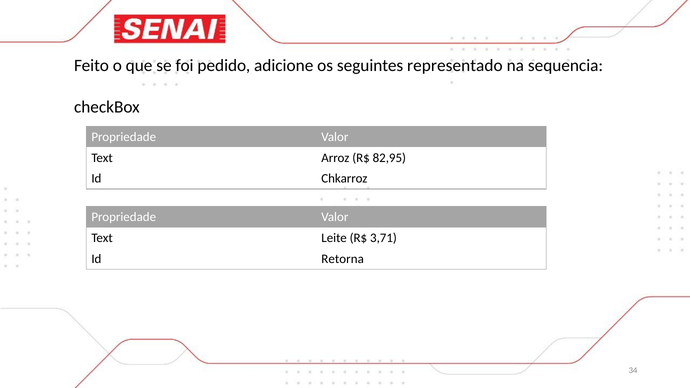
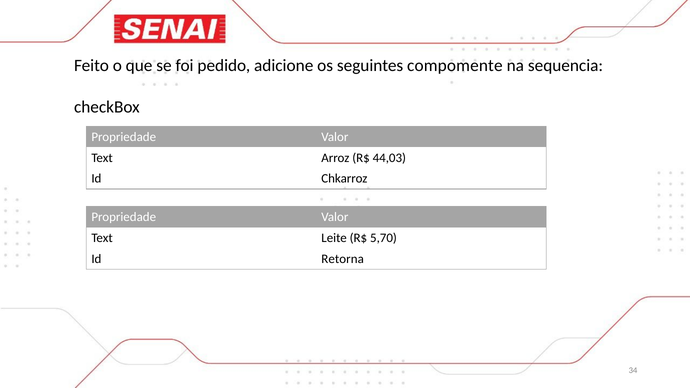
representado: representado -> compomente
82,95: 82,95 -> 44,03
3,71: 3,71 -> 5,70
